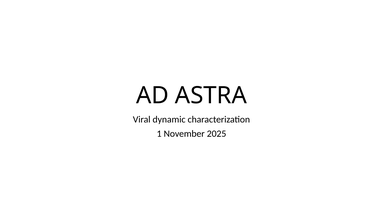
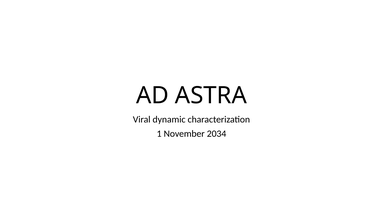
2025: 2025 -> 2034
